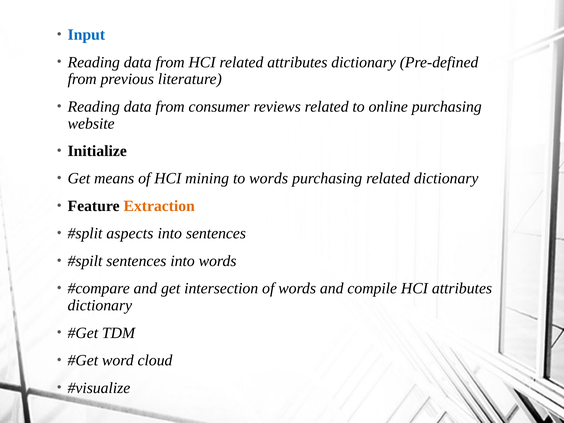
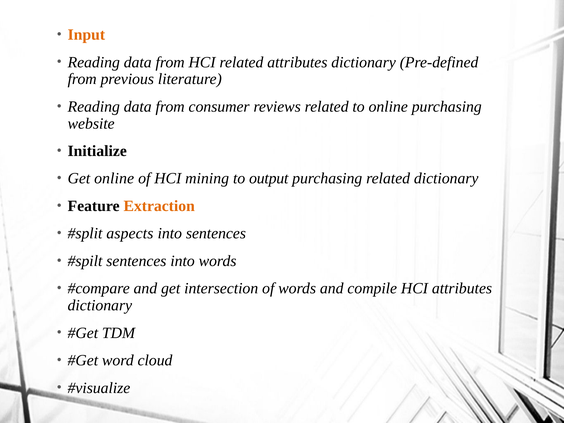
Input colour: blue -> orange
Get means: means -> online
to words: words -> output
